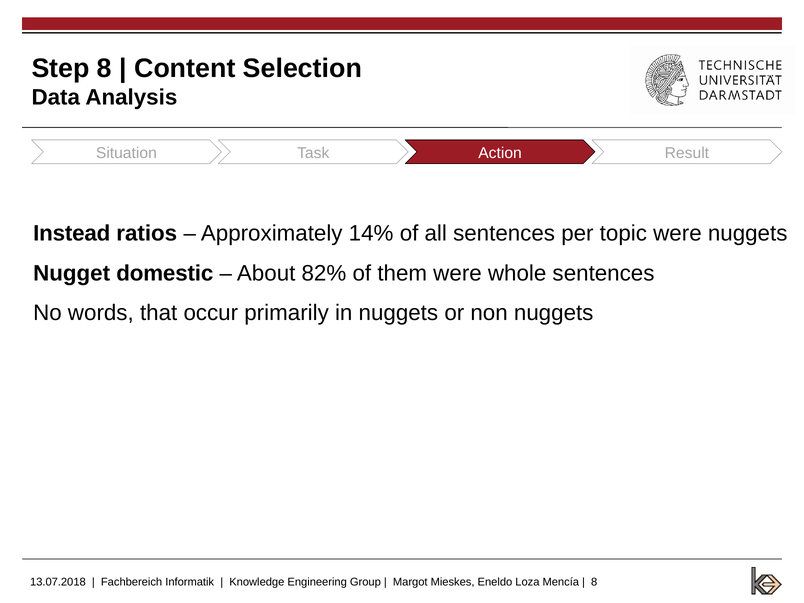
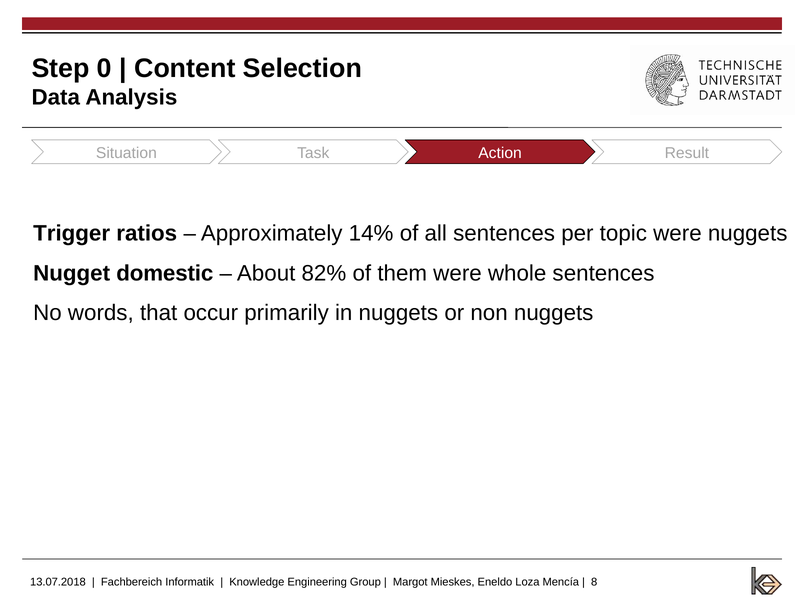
Step 8: 8 -> 0
Instead: Instead -> Trigger
